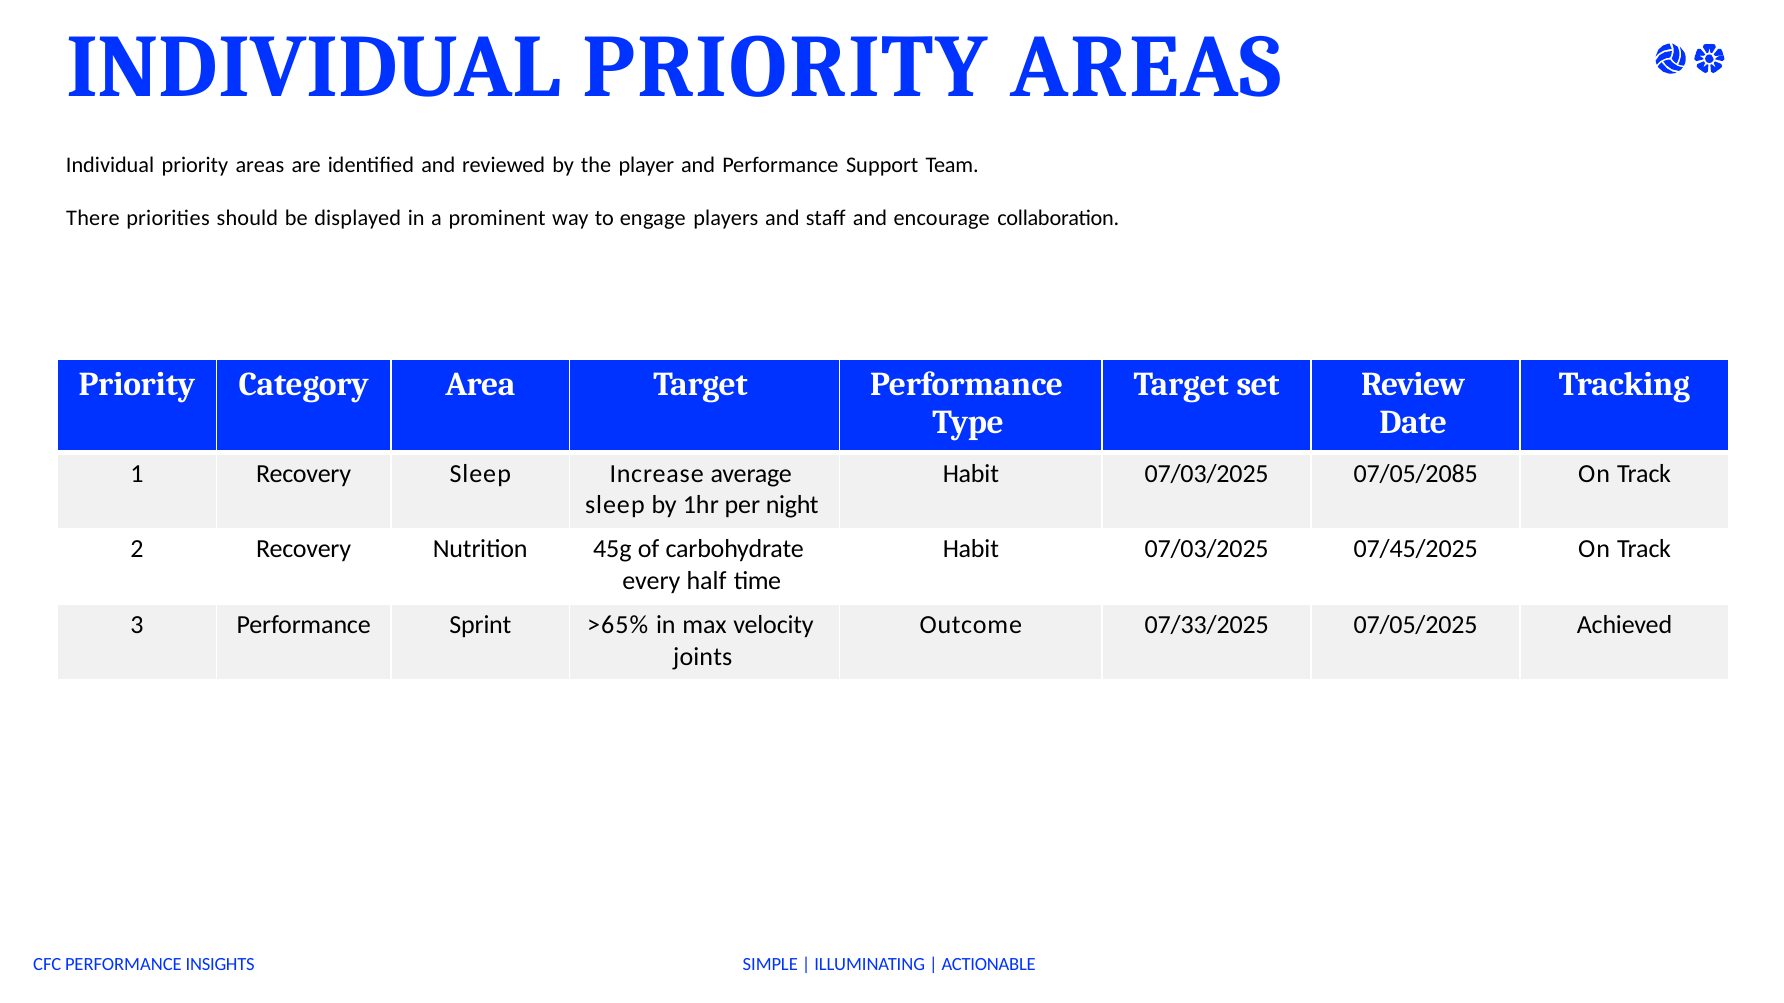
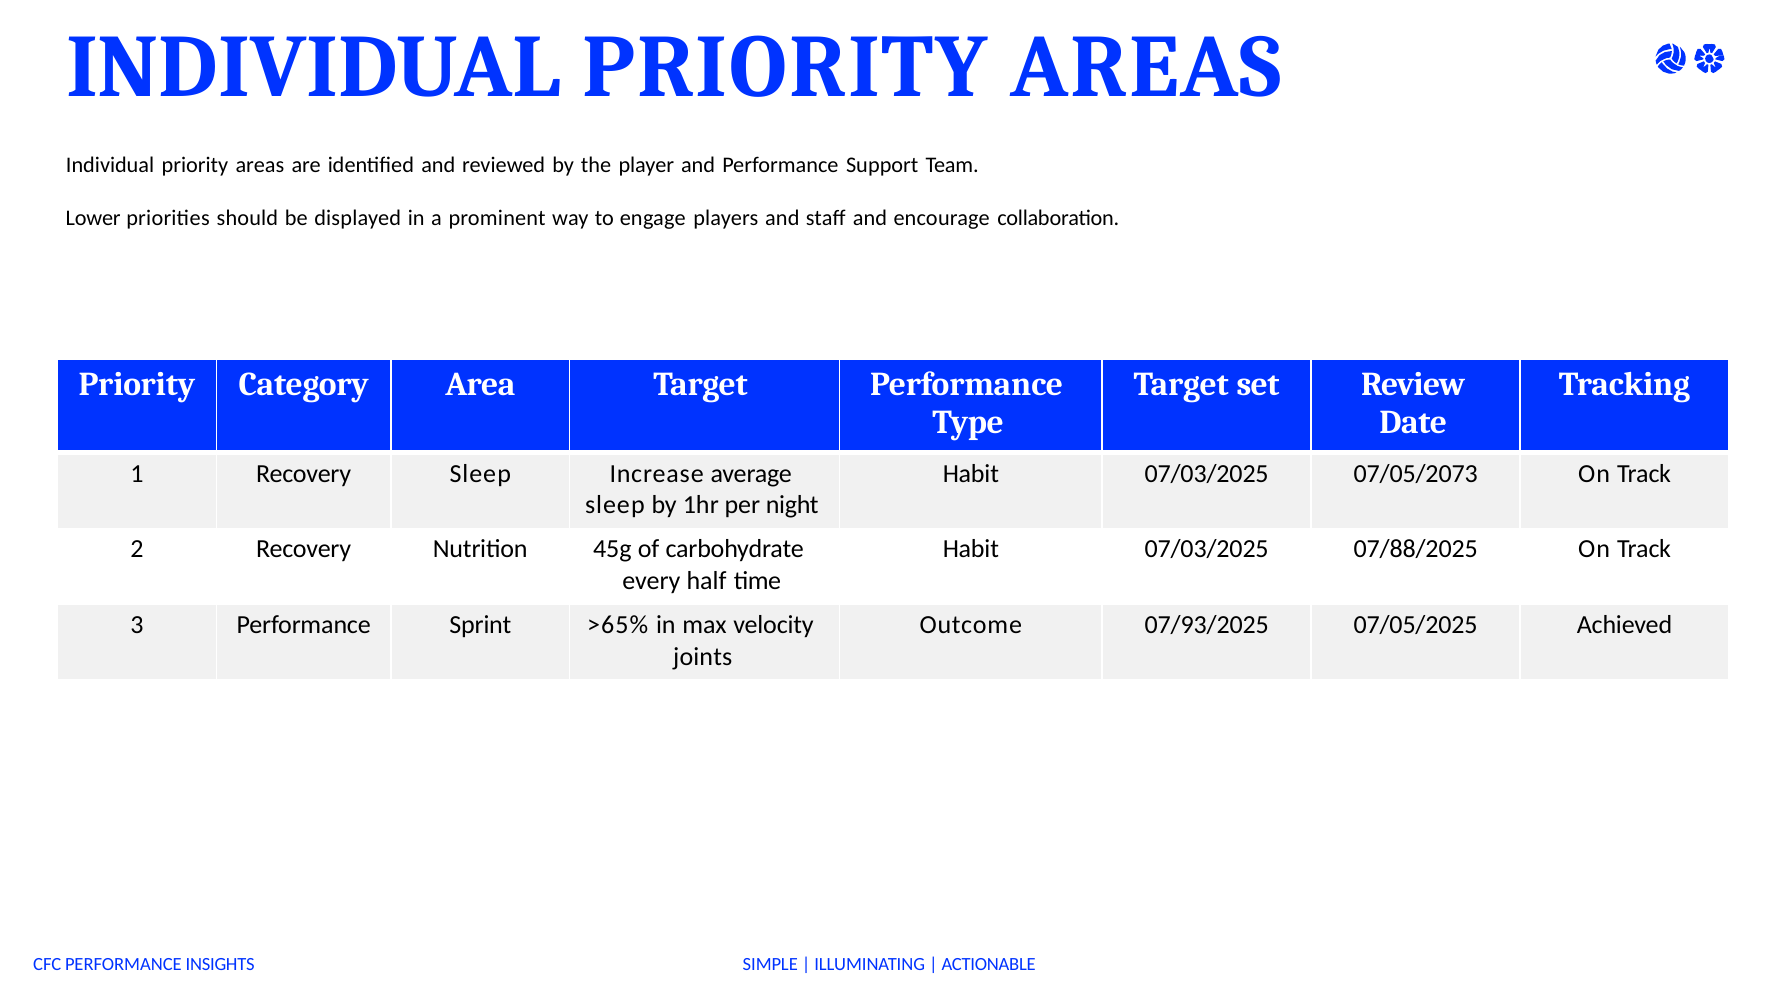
There: There -> Lower
07/05/2085: 07/05/2085 -> 07/05/2073
07/45/2025: 07/45/2025 -> 07/88/2025
07/33/2025: 07/33/2025 -> 07/93/2025
